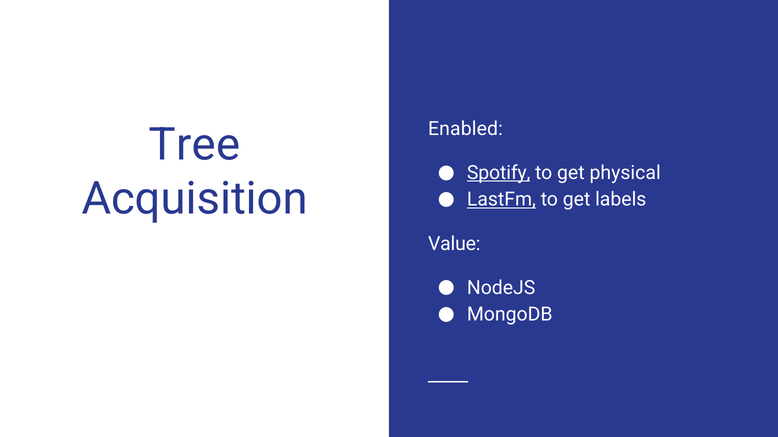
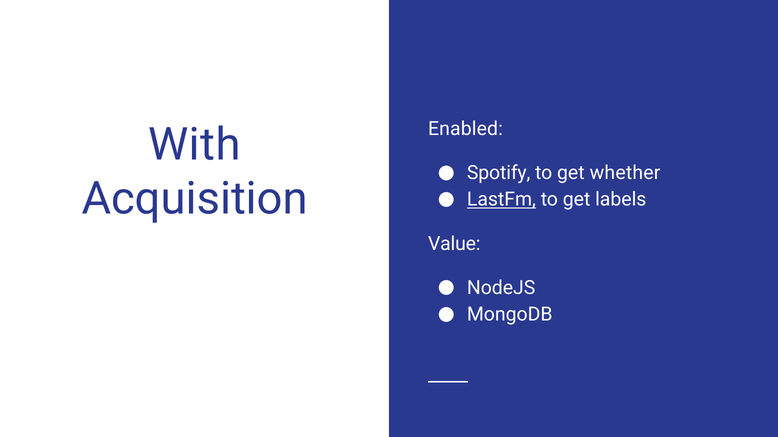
Tree: Tree -> With
Spotify underline: present -> none
physical: physical -> whether
